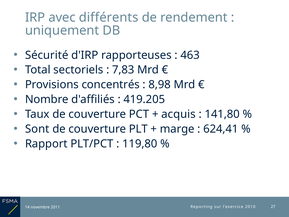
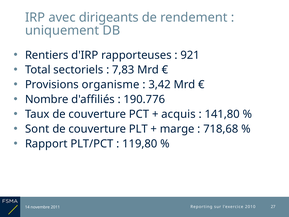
différents: différents -> dirigeants
Sécurité: Sécurité -> Rentiers
463: 463 -> 921
concentrés: concentrés -> organisme
8,98: 8,98 -> 3,42
419.205: 419.205 -> 190.776
624,41: 624,41 -> 718,68
